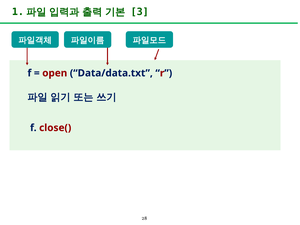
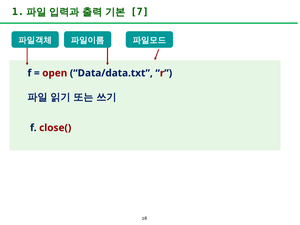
3: 3 -> 7
